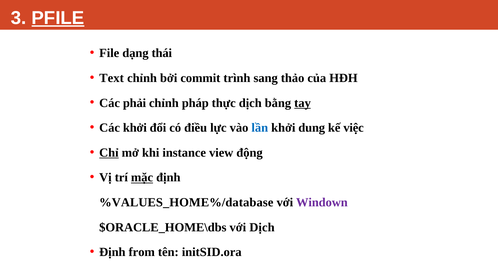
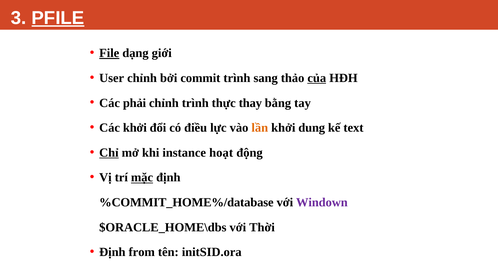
File underline: none -> present
thái: thái -> giới
Text: Text -> User
của underline: none -> present
chỉnh pháp: pháp -> trình
thực dịch: dịch -> thay
tay underline: present -> none
lần colour: blue -> orange
việc: việc -> text
view: view -> hoạt
%VALUES_HOME%/database: %VALUES_HOME%/database -> %COMMIT_HOME%/database
với Dịch: Dịch -> Thời
